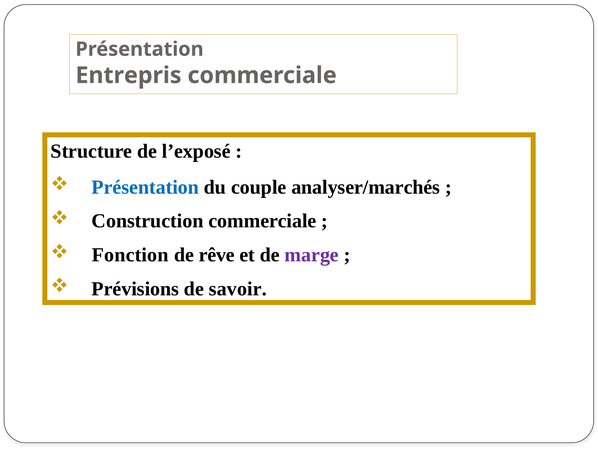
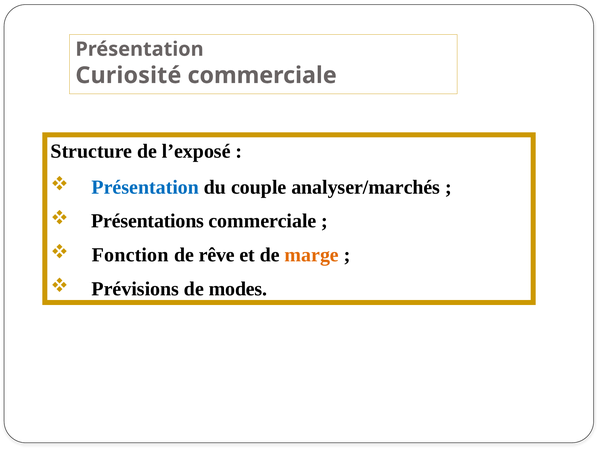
Entrepris: Entrepris -> Curiosité
Construction: Construction -> Présentations
marge colour: purple -> orange
savoir: savoir -> modes
